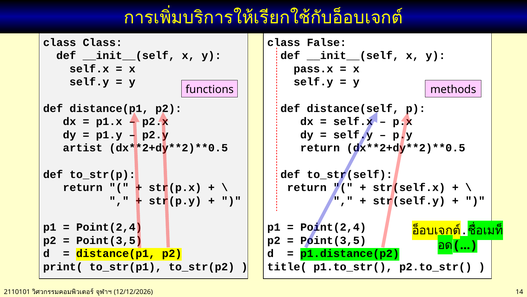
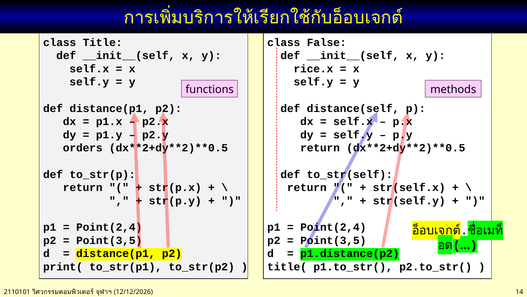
class Class: Class -> Title
pass.x: pass.x -> rice.x
artist: artist -> orders
